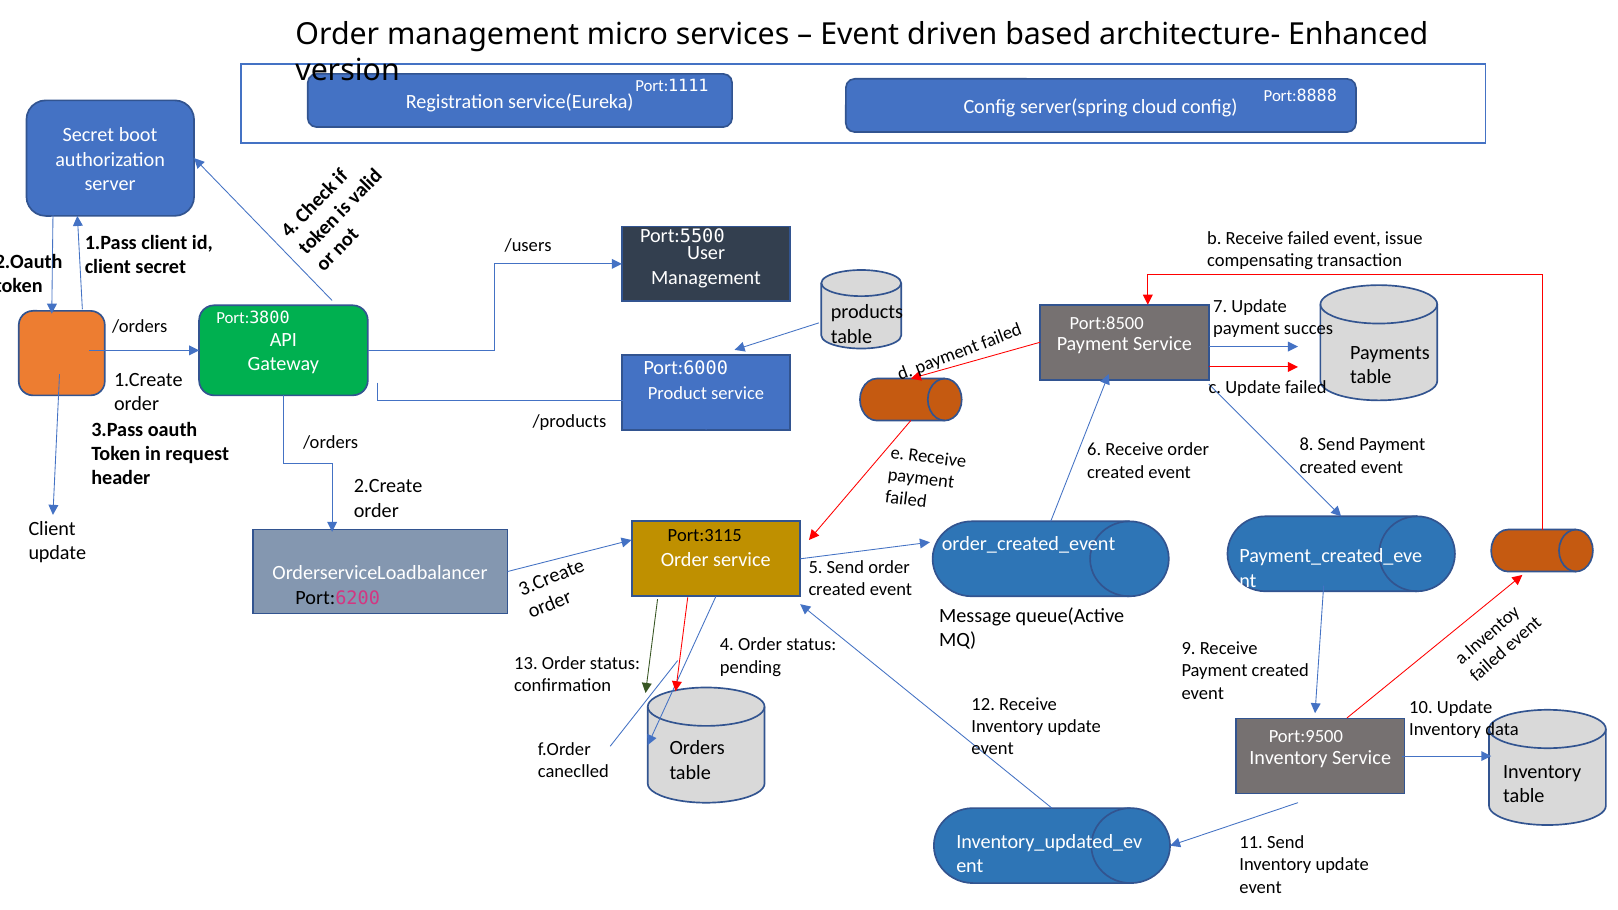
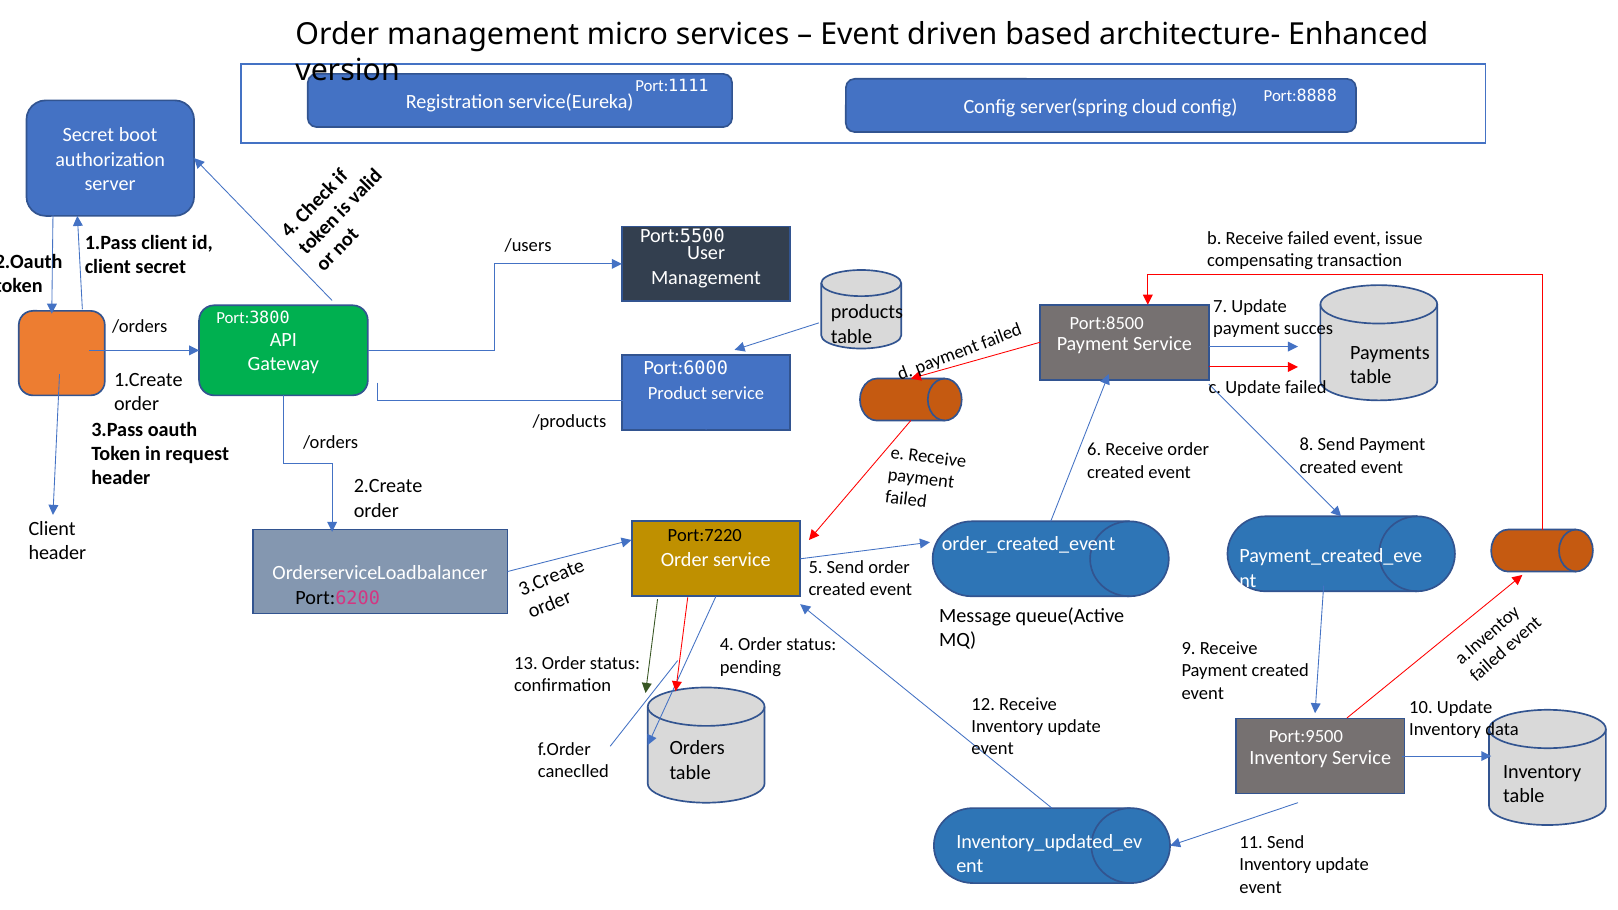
Port:3115: Port:3115 -> Port:7220
update at (57, 553): update -> header
